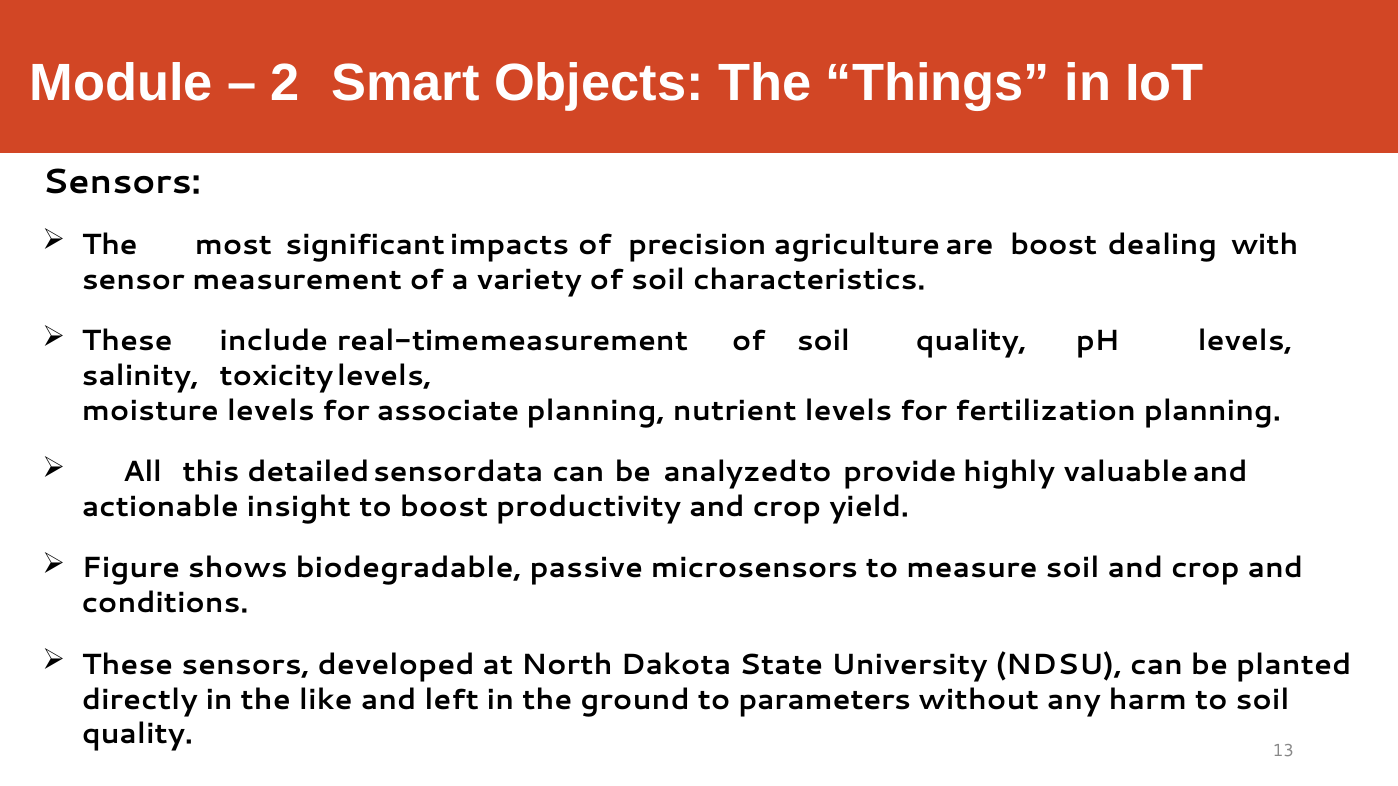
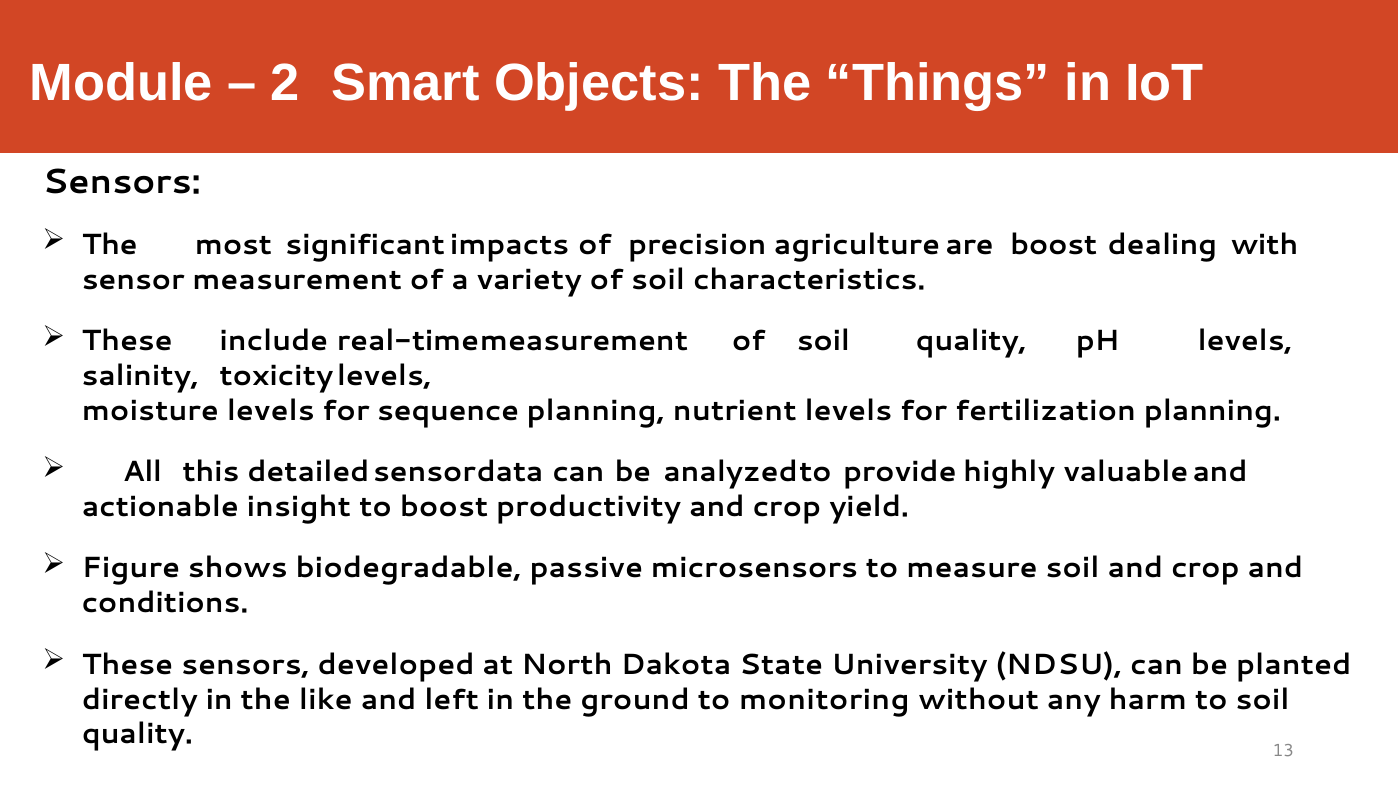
associate: associate -> sequence
parameters: parameters -> monitoring
